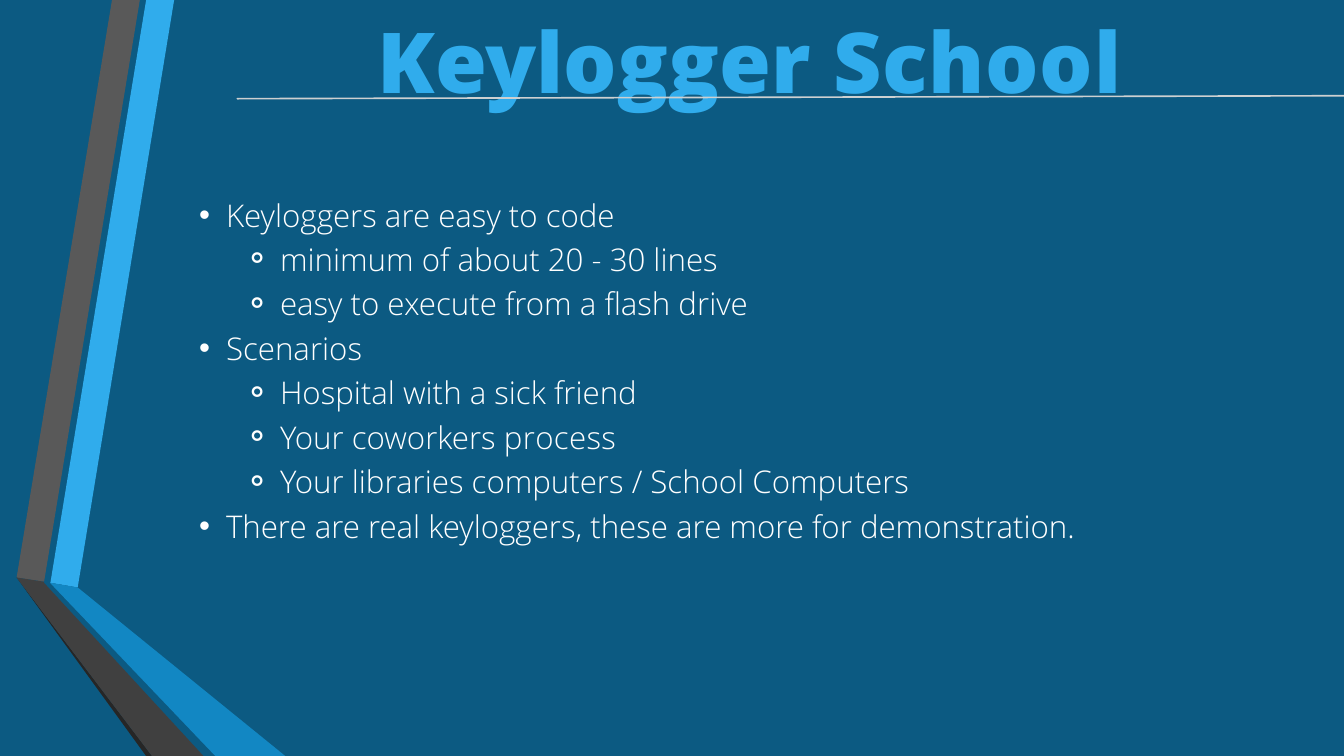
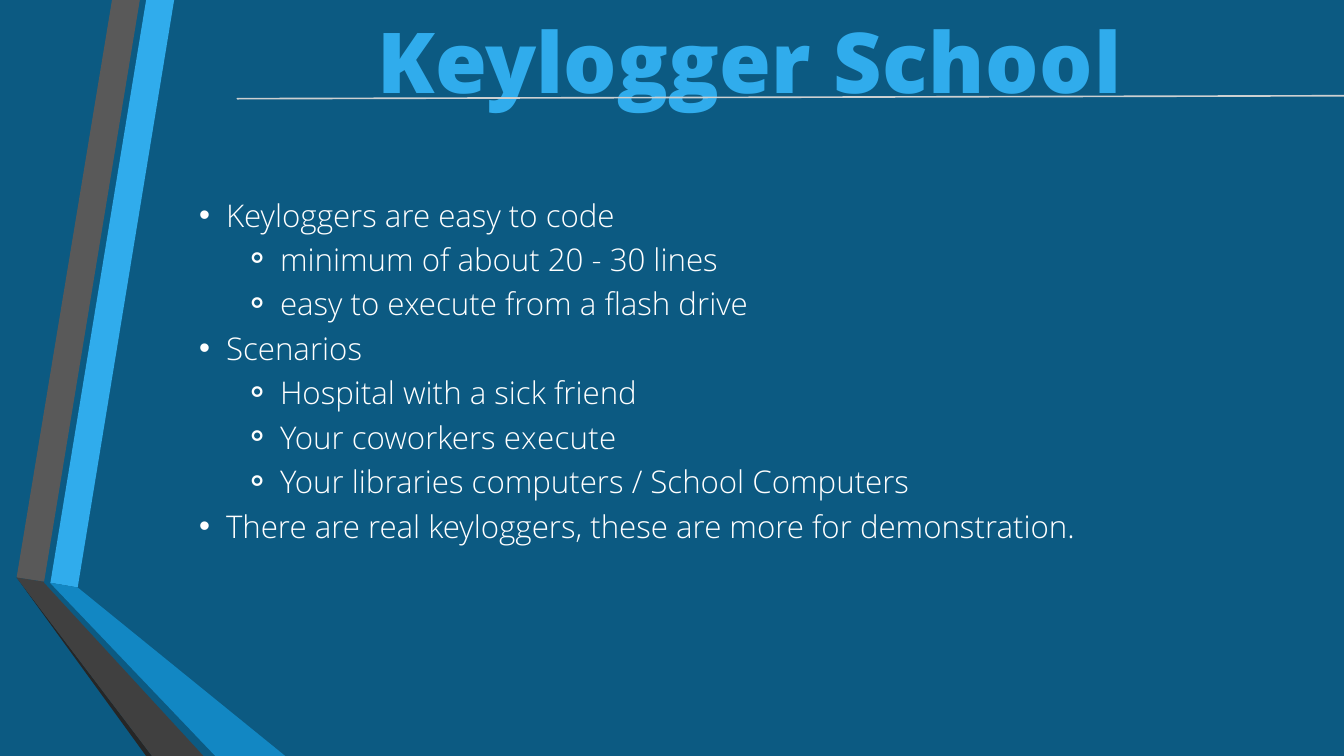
coworkers process: process -> execute
